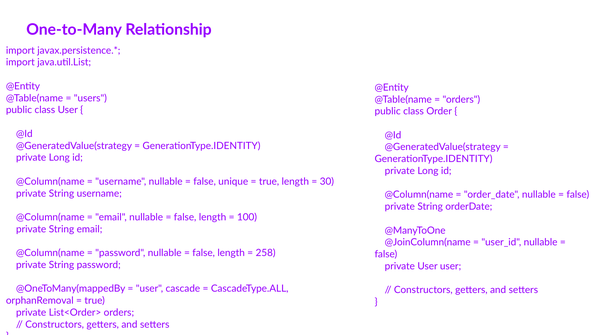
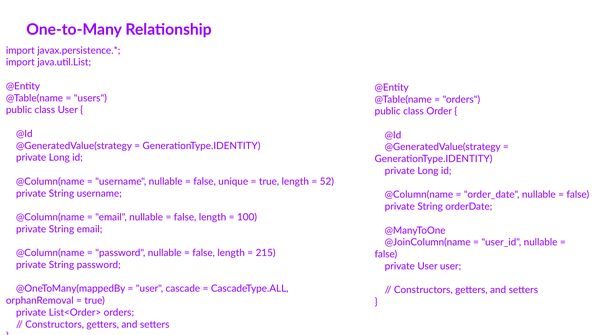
30: 30 -> 52
258: 258 -> 215
